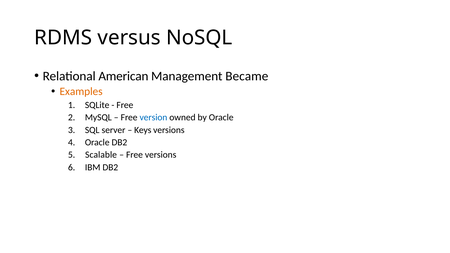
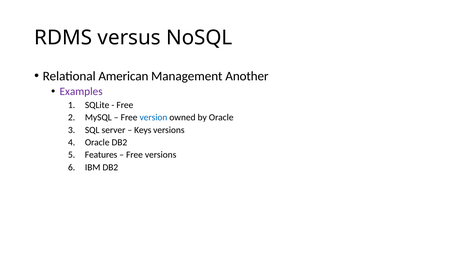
Became: Became -> Another
Examples colour: orange -> purple
Scalable: Scalable -> Features
